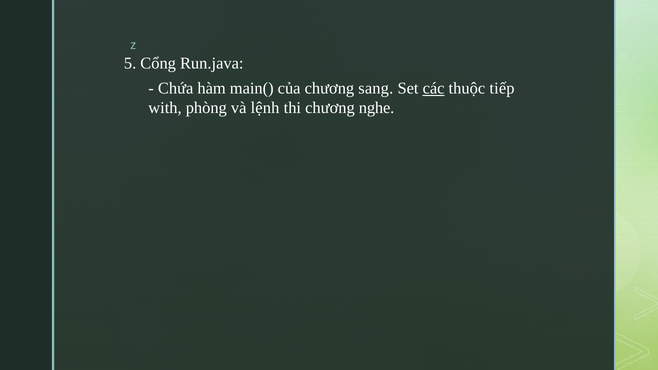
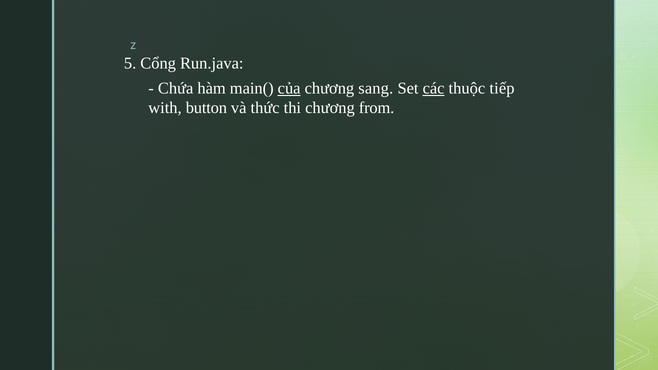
của underline: none -> present
phòng: phòng -> button
lệnh: lệnh -> thức
nghe: nghe -> from
